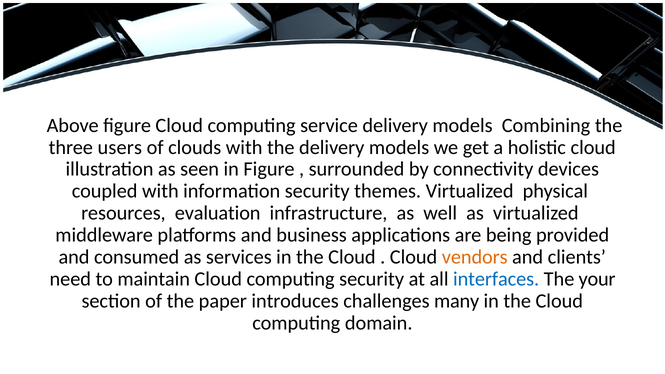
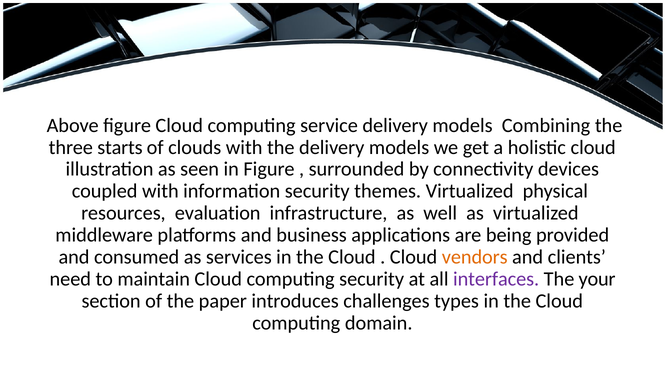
users: users -> starts
interfaces colour: blue -> purple
many: many -> types
